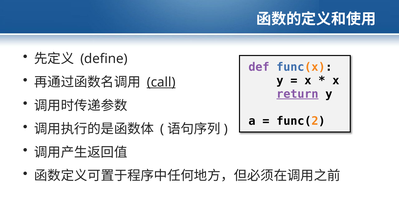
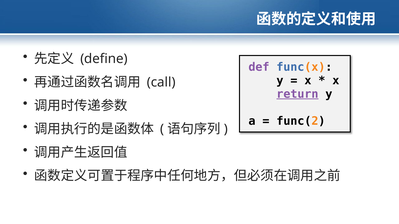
call underline: present -> none
